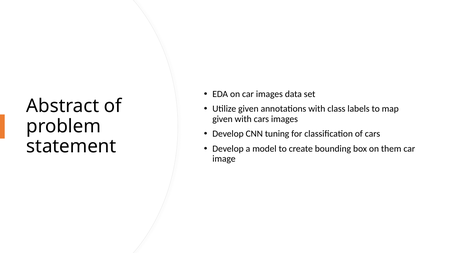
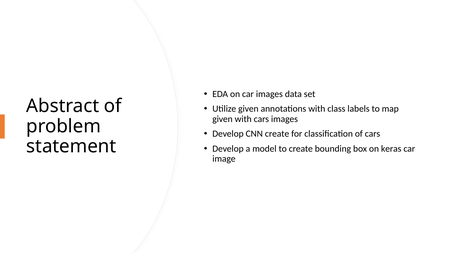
CNN tuning: tuning -> create
them: them -> keras
